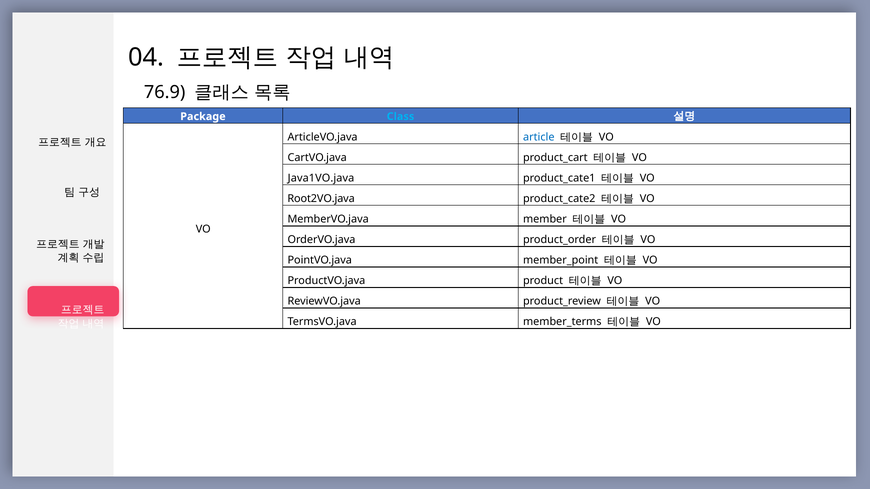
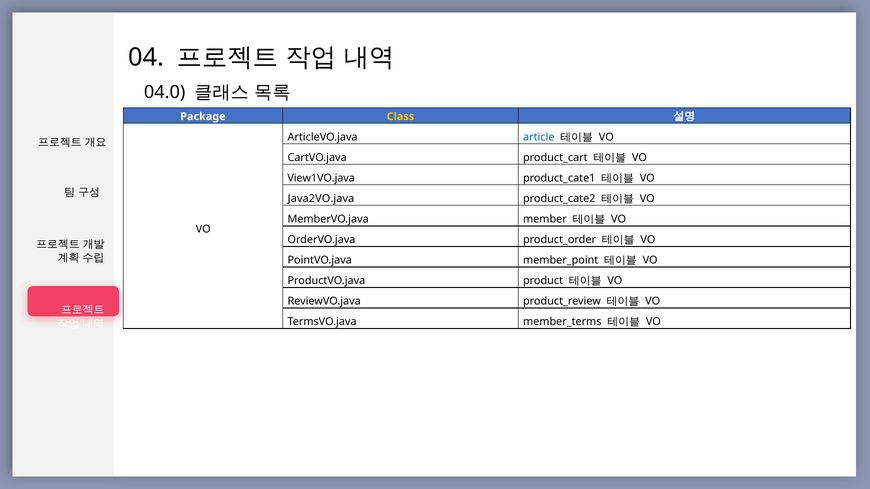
76.9: 76.9 -> 04.0
Class colour: light blue -> yellow
Java1VO.java: Java1VO.java -> View1VO.java
Root2VO.java: Root2VO.java -> Java2VO.java
